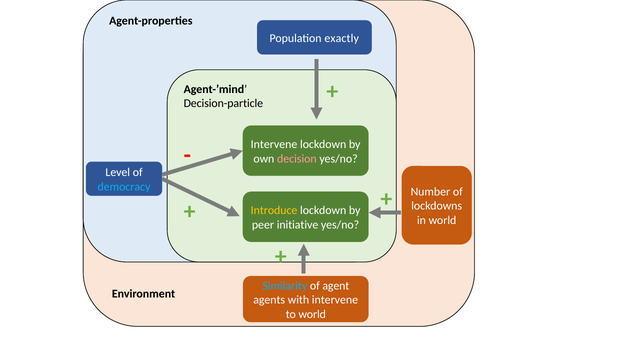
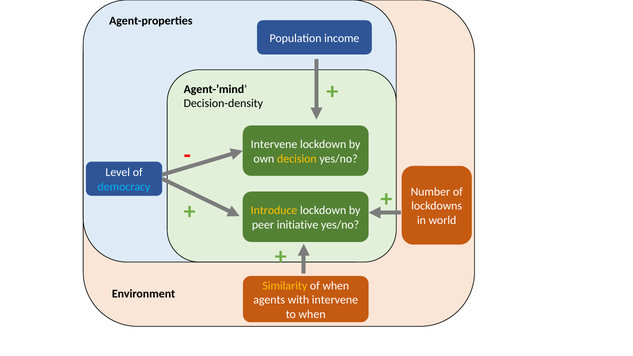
exactly: exactly -> income
Decision-particle: Decision-particle -> Decision-density
decision colour: pink -> yellow
Similarity colour: light blue -> yellow
of agent: agent -> when
to world: world -> when
